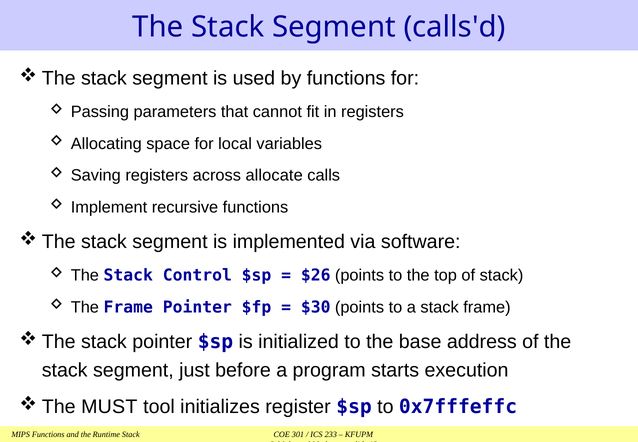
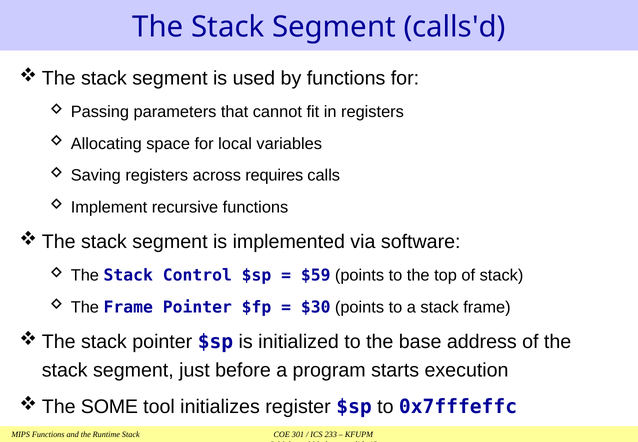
allocate: allocate -> requires
$26: $26 -> $59
MUST: MUST -> SOME
